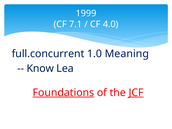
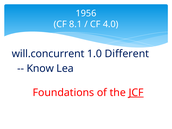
1999: 1999 -> 1956
7.1: 7.1 -> 8.1
full.concurrent: full.concurrent -> will.concurrent
Meaning: Meaning -> Different
Foundations underline: present -> none
